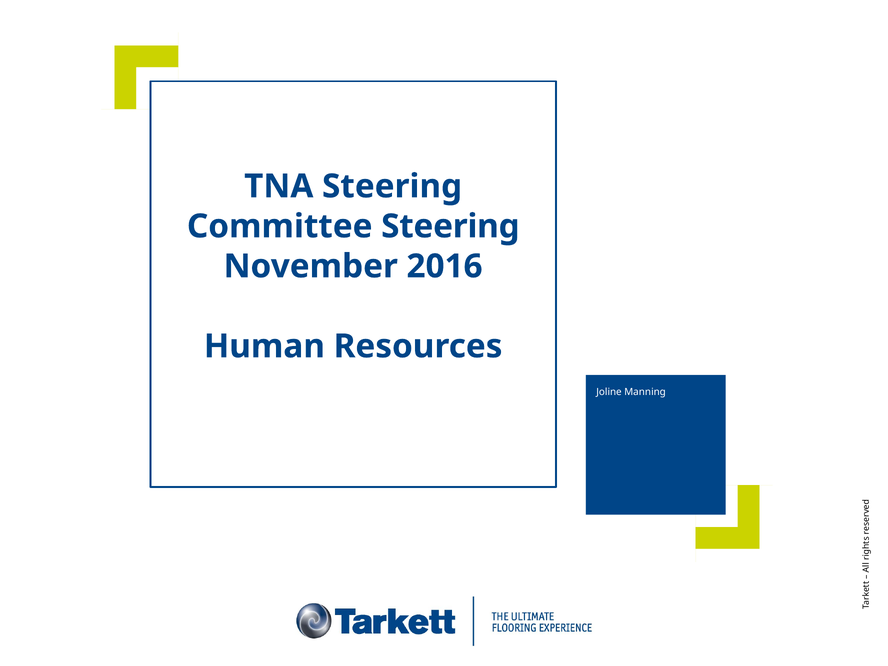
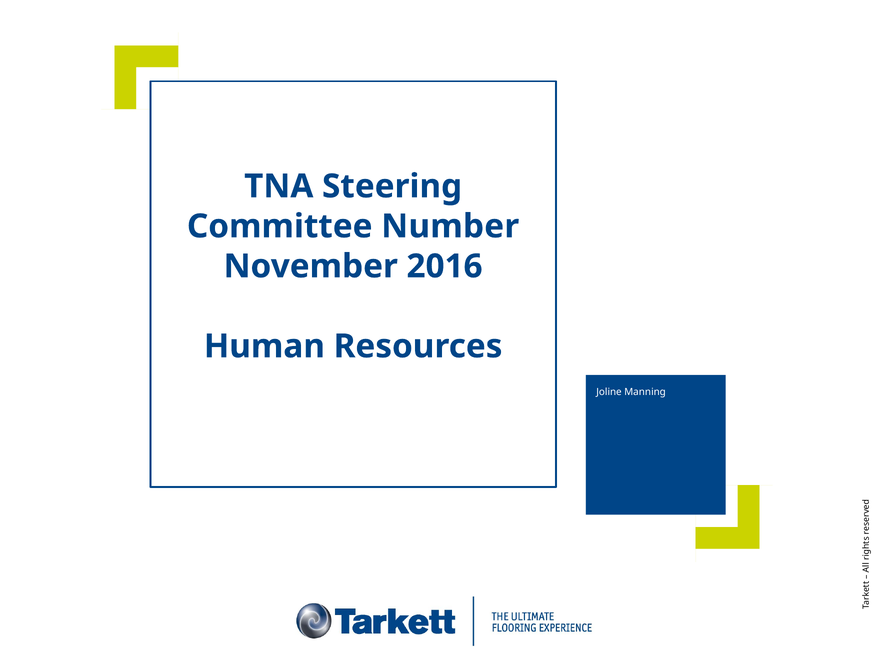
Committee Steering: Steering -> Number
